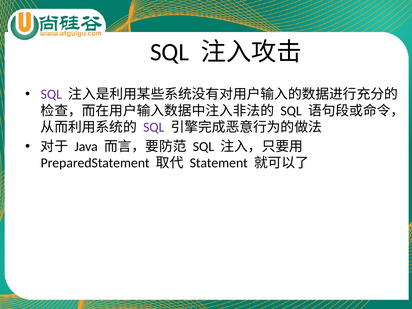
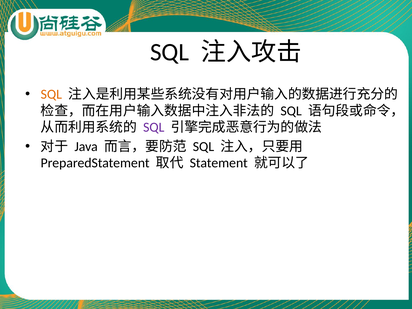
SQL at (51, 94) colour: purple -> orange
